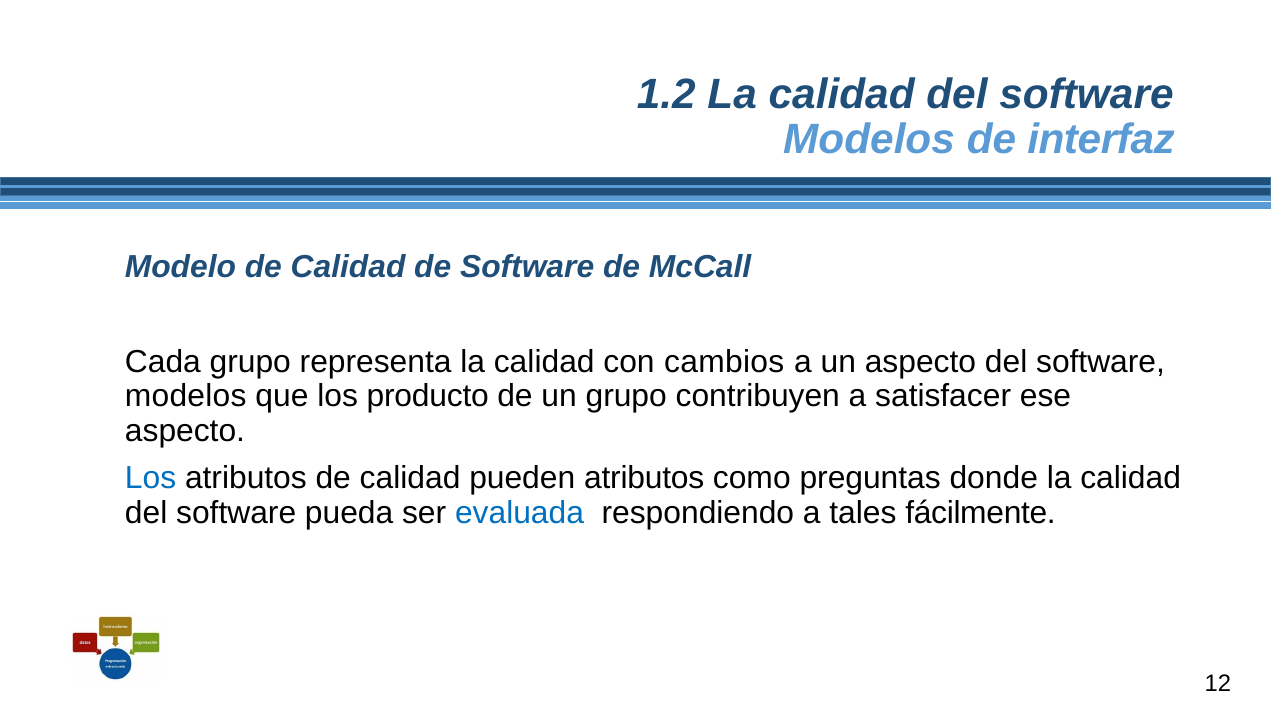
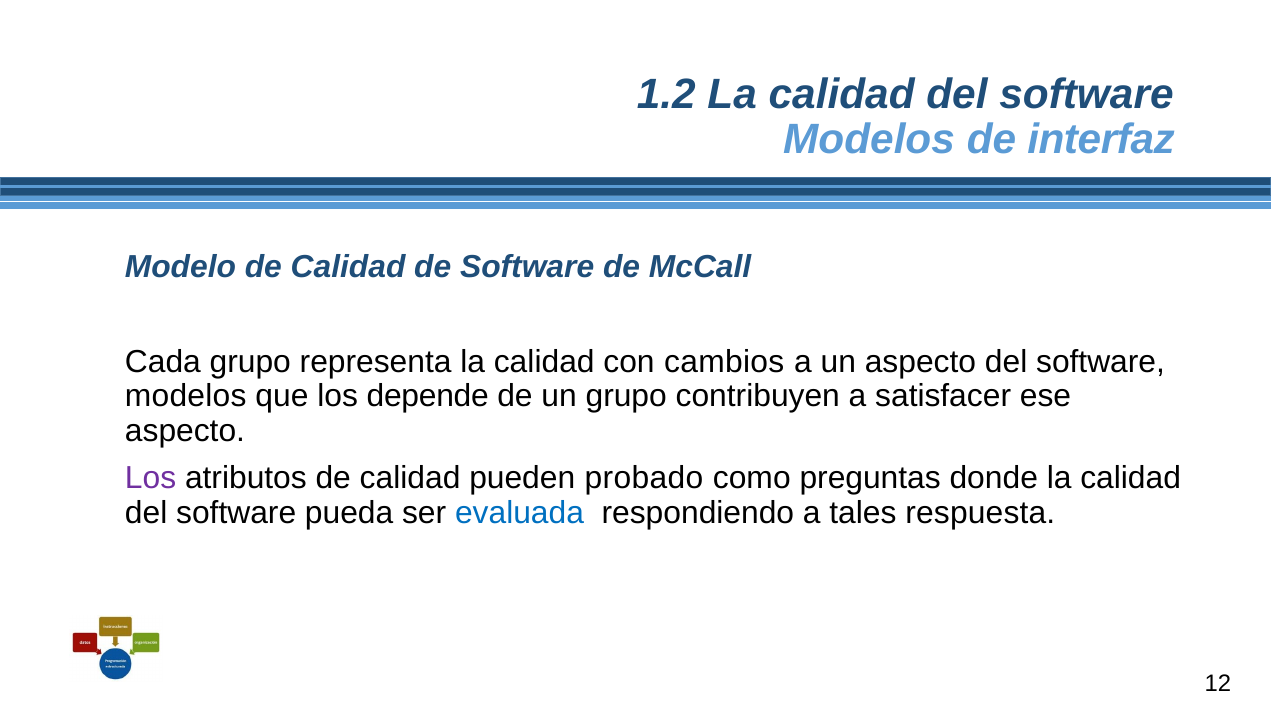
producto: producto -> depende
Los at (151, 478) colour: blue -> purple
pueden atributos: atributos -> probado
fácilmente: fácilmente -> respuesta
